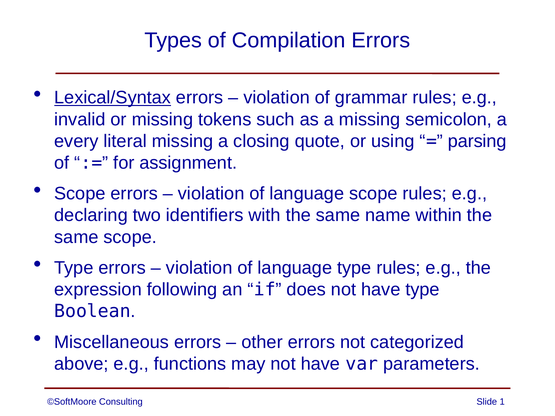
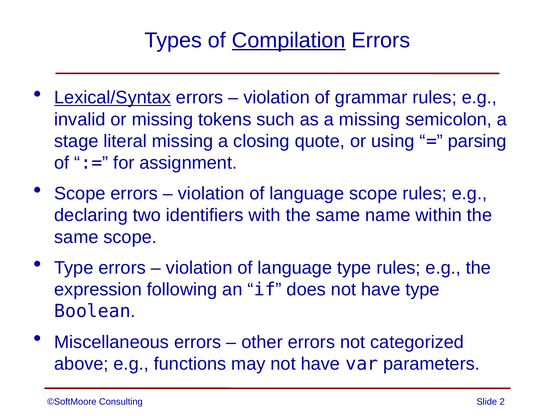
Compilation underline: none -> present
every: every -> stage
1: 1 -> 2
